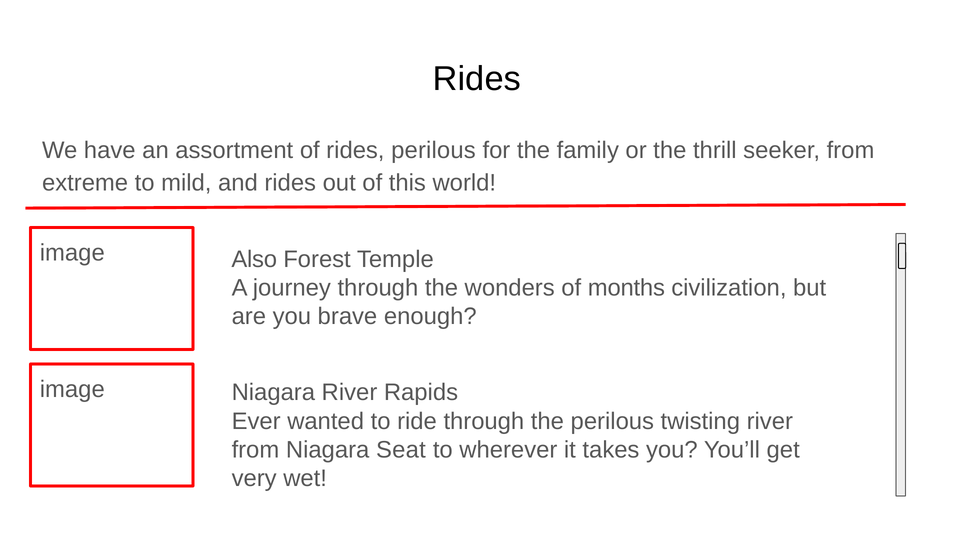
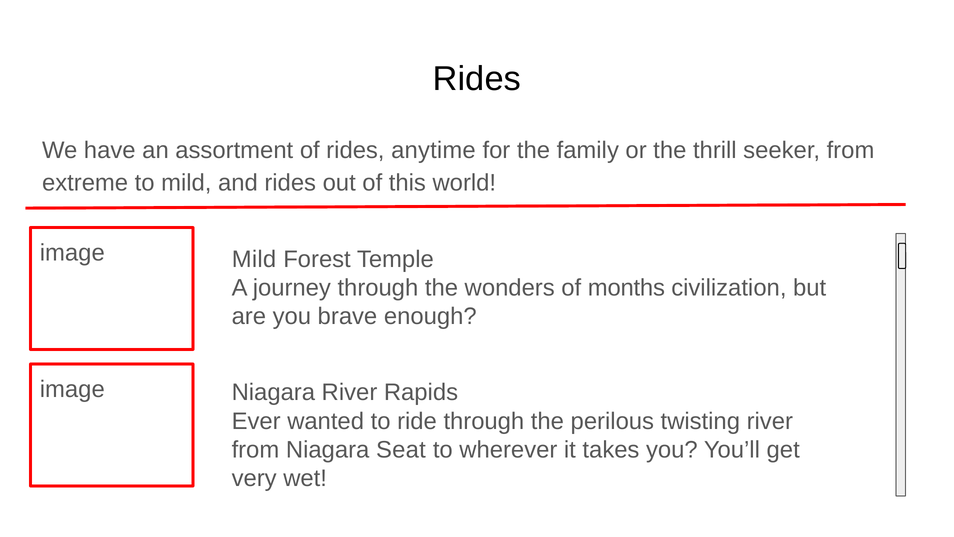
rides perilous: perilous -> anytime
Also at (254, 259): Also -> Mild
